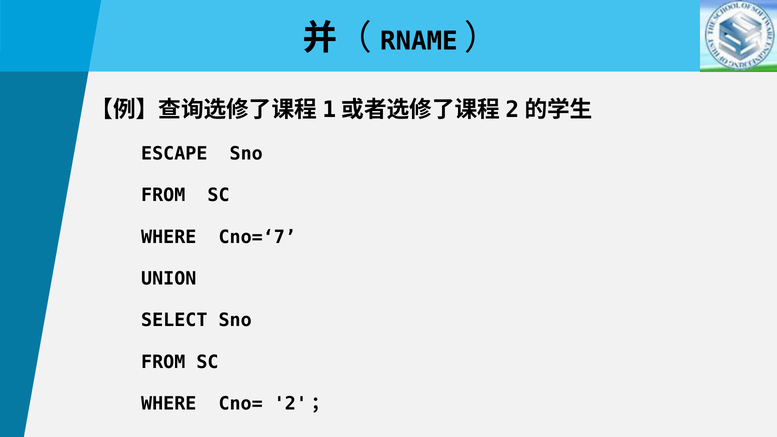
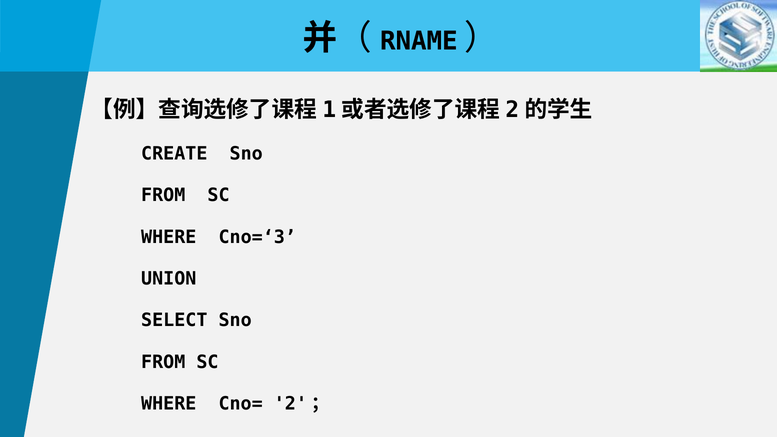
ESCAPE: ESCAPE -> CREATE
Cno=‘7: Cno=‘7 -> Cno=‘3
